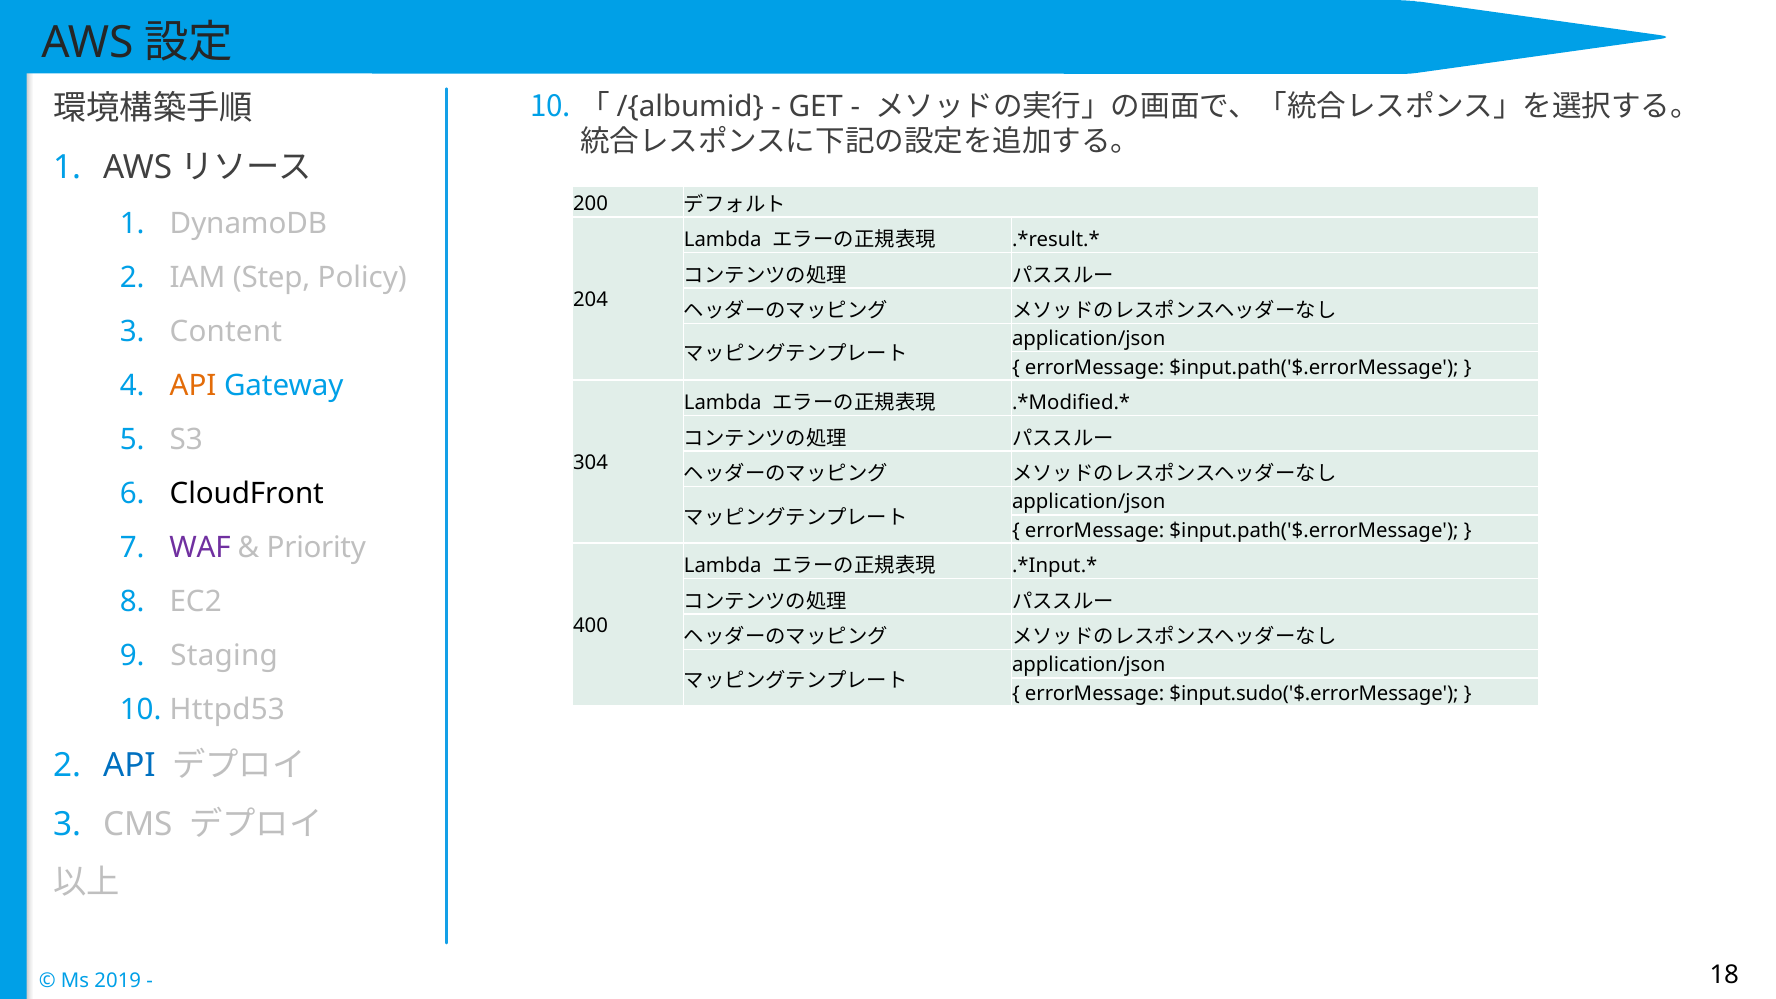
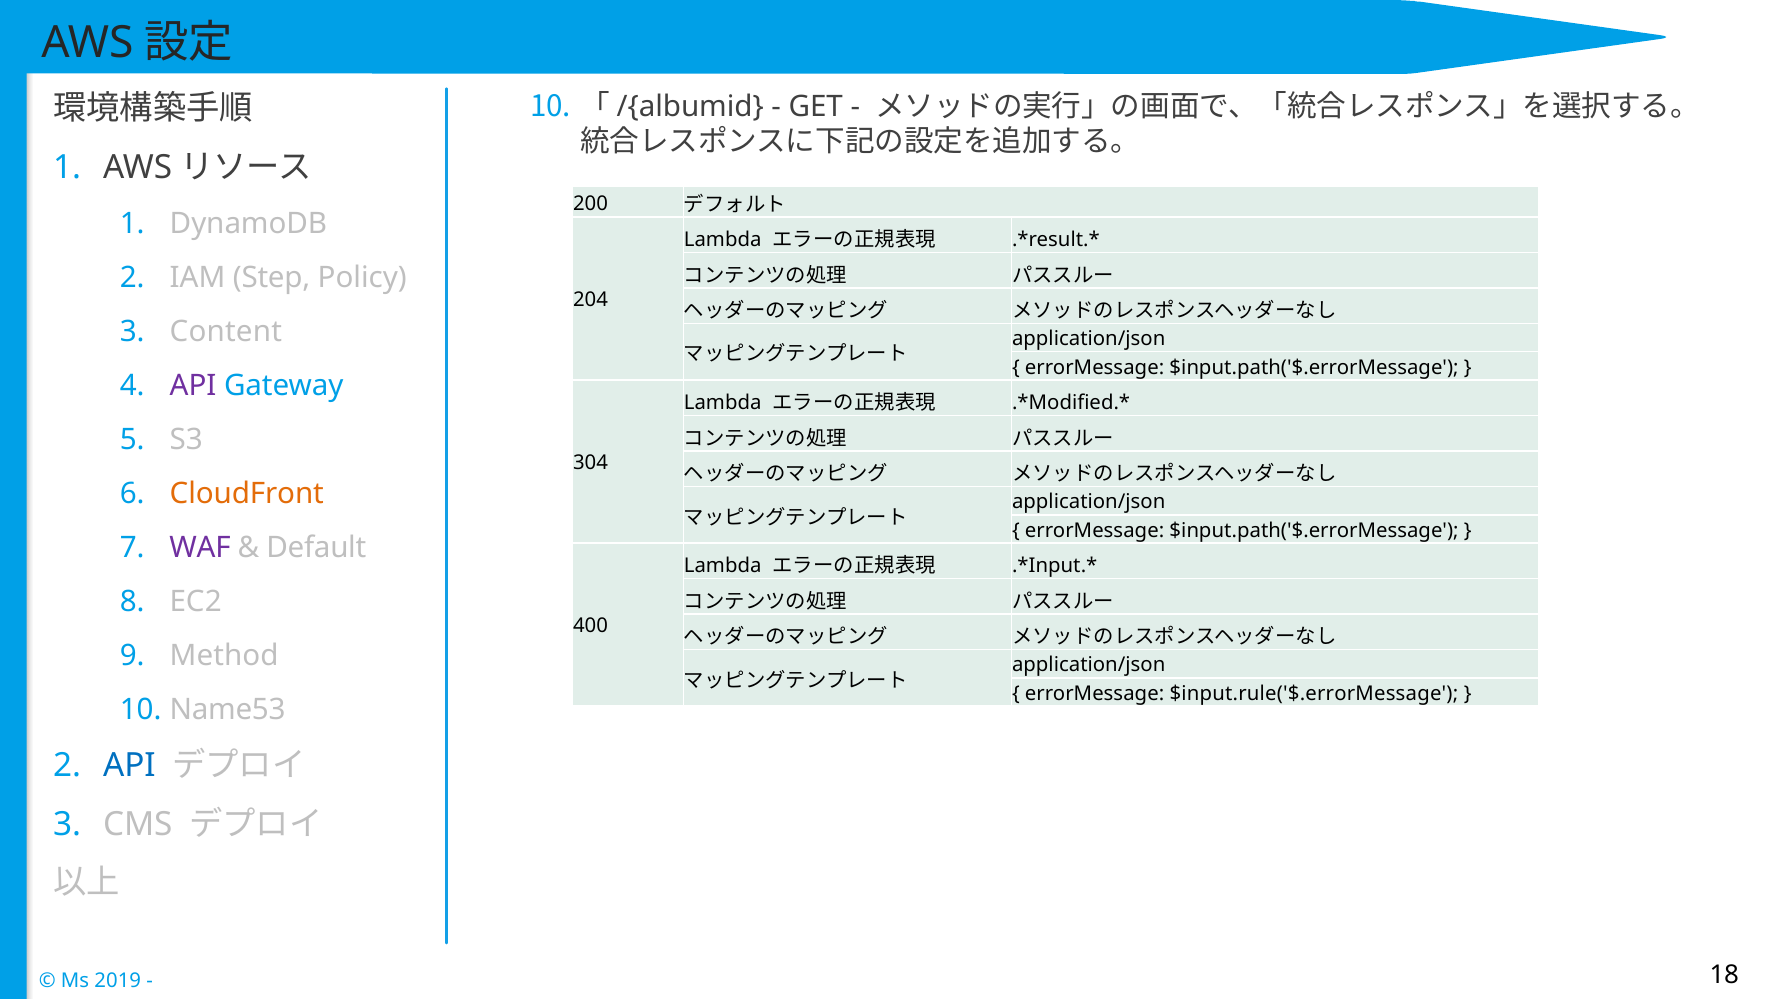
API at (193, 385) colour: orange -> purple
CloudFront colour: black -> orange
Priority: Priority -> Default
Staging: Staging -> Method
$input.sudo('$.errorMessage: $input.sudo('$.errorMessage -> $input.rule('$.errorMessage
Httpd53: Httpd53 -> Name53
